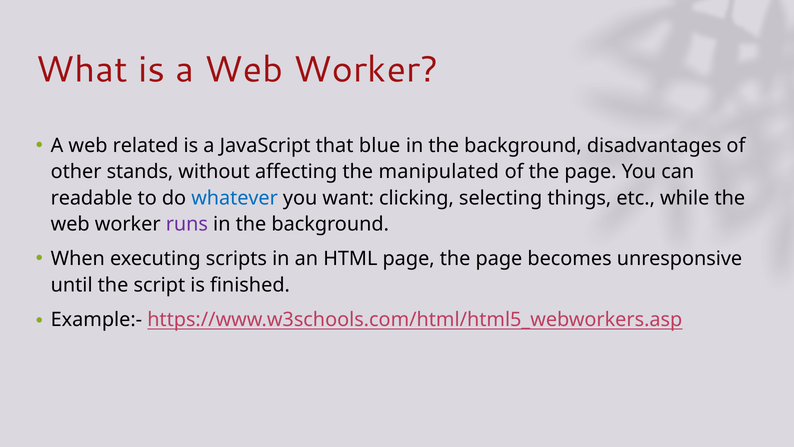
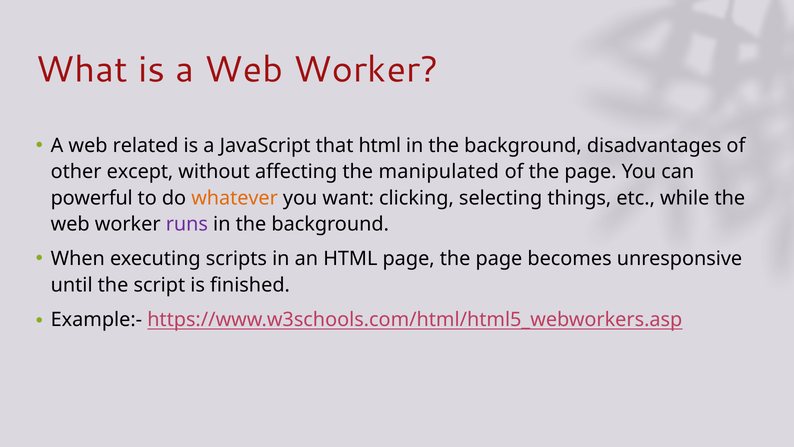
that blue: blue -> html
stands: stands -> except
readable: readable -> powerful
whatever colour: blue -> orange
